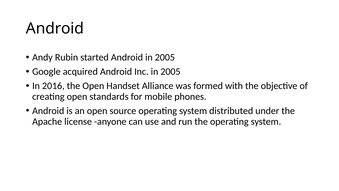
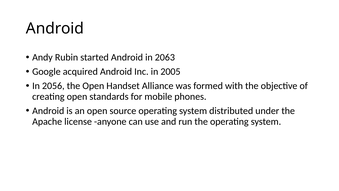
Android in 2005: 2005 -> 2063
2016: 2016 -> 2056
